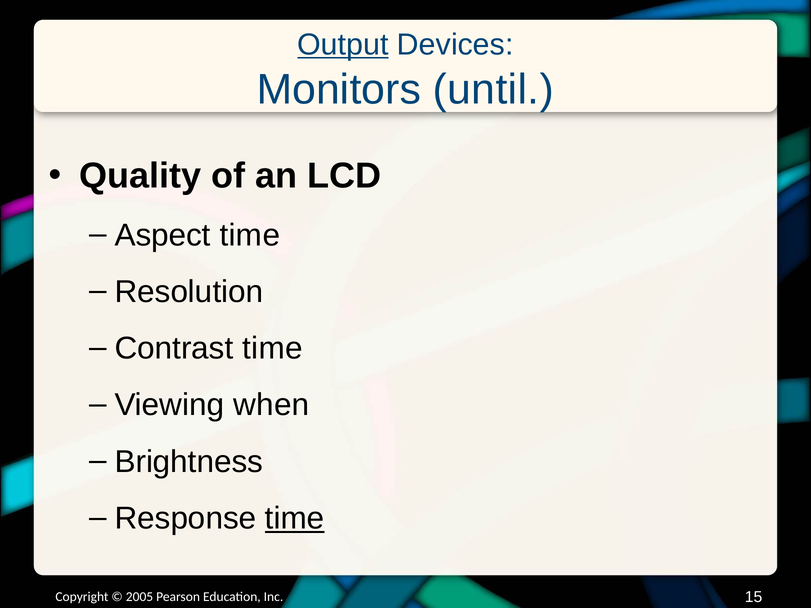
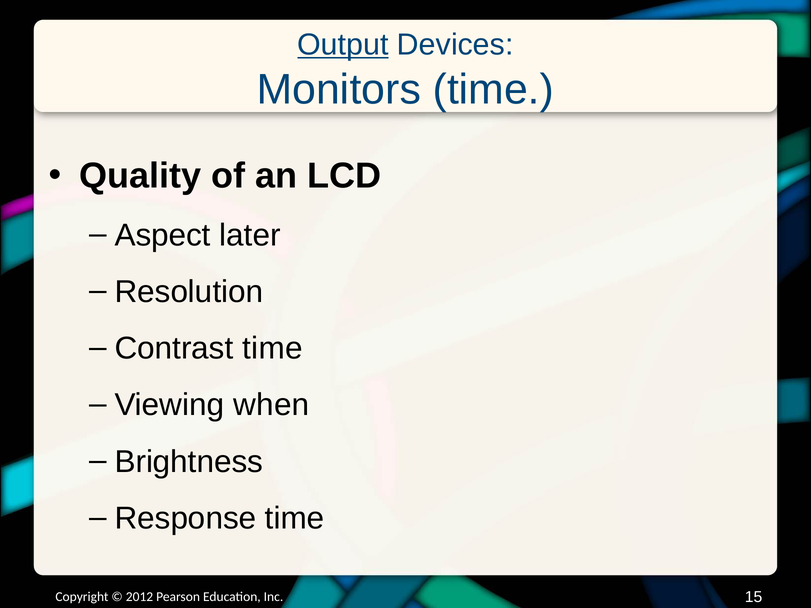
Monitors until: until -> time
Aspect time: time -> later
time at (295, 519) underline: present -> none
2005: 2005 -> 2012
